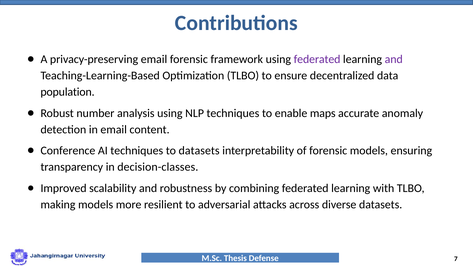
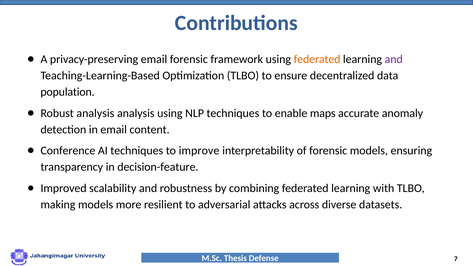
federated at (317, 59) colour: purple -> orange
Robust number: number -> analysis
to datasets: datasets -> improve
decision-classes: decision-classes -> decision-feature
